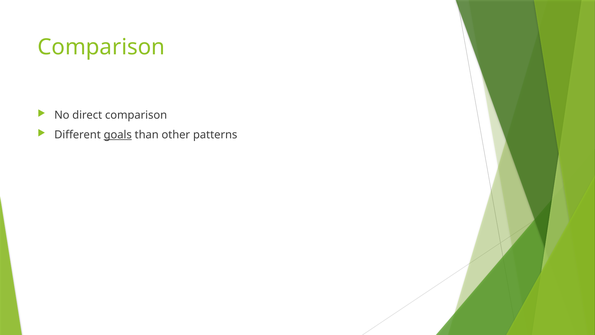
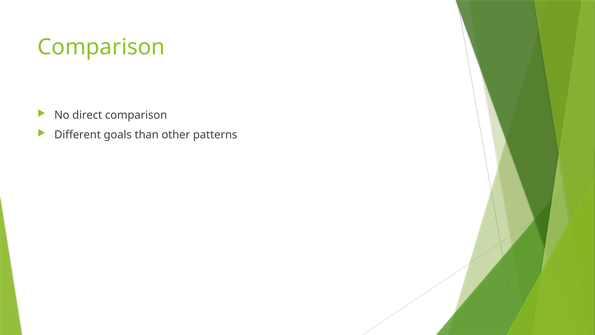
goals underline: present -> none
